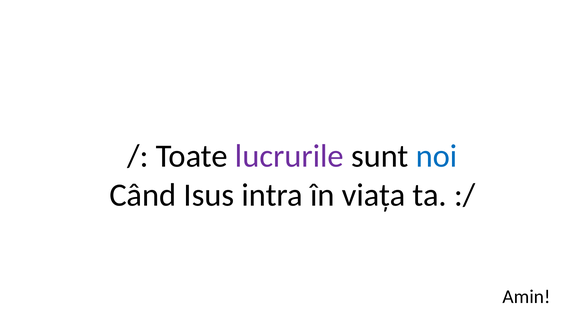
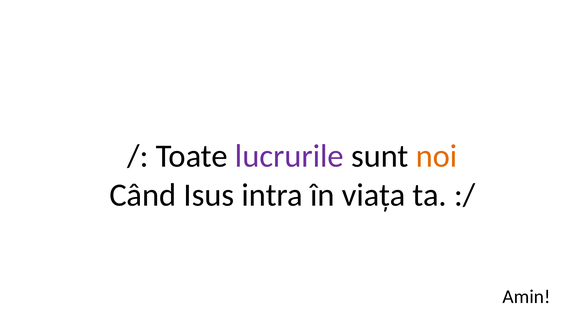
noi colour: blue -> orange
